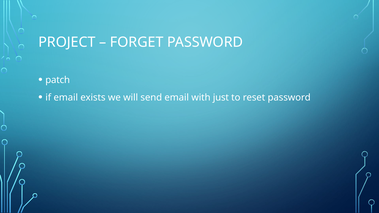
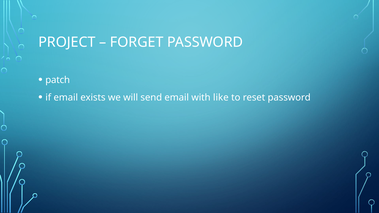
just: just -> like
